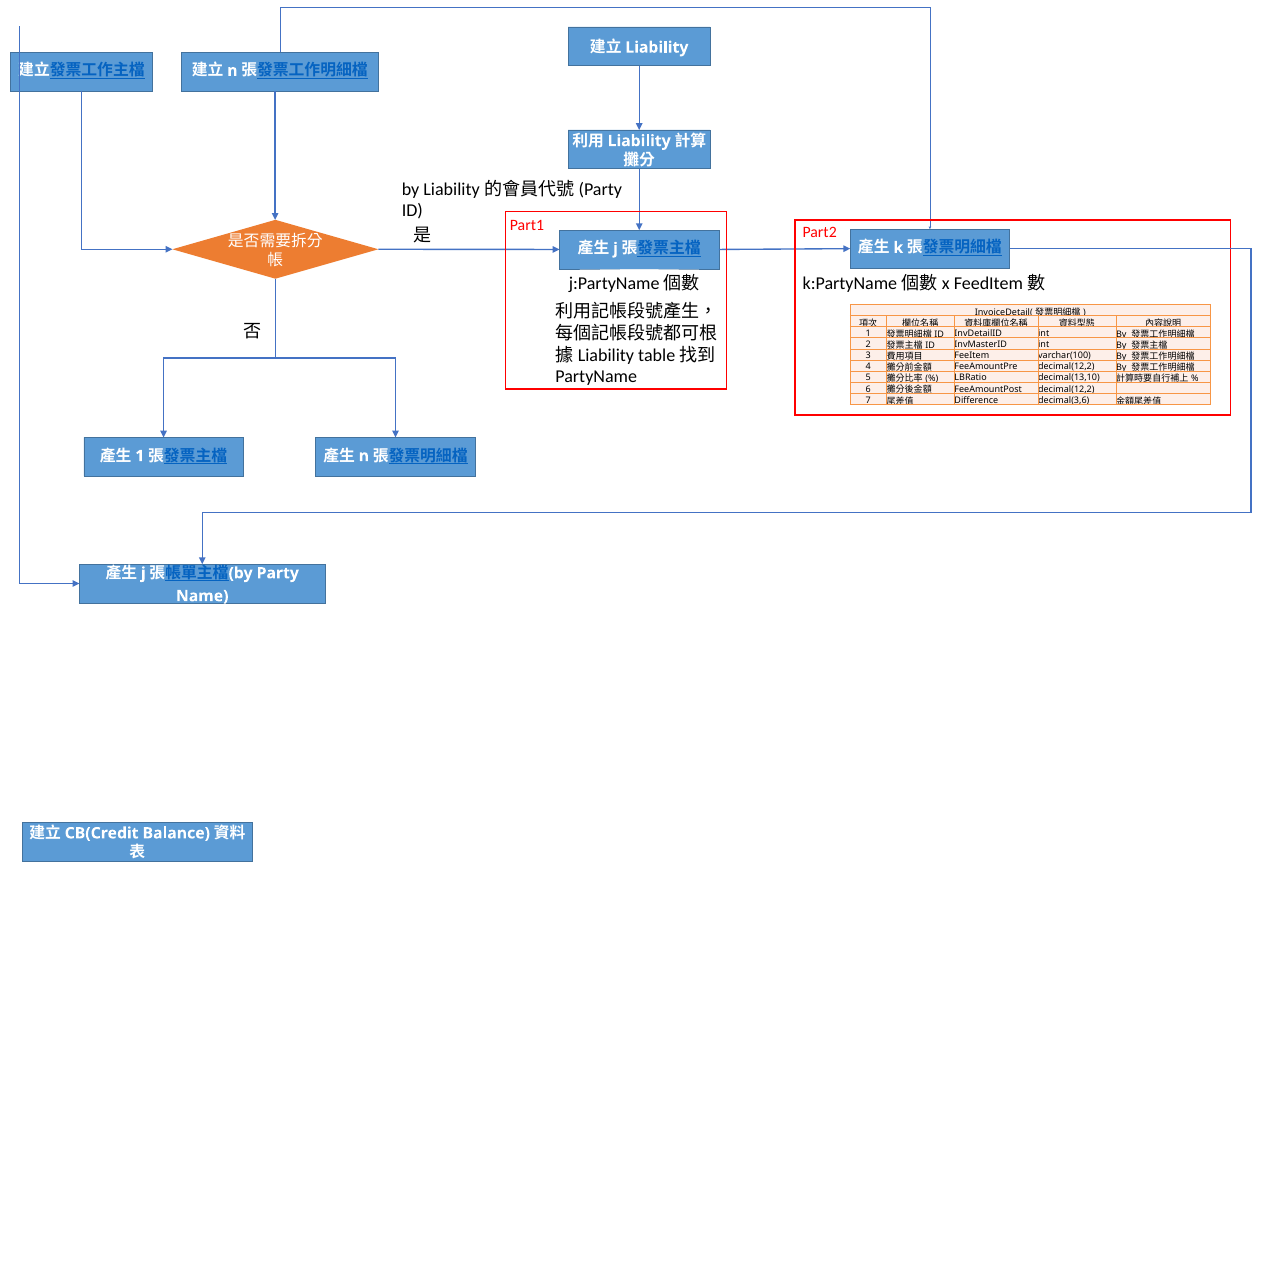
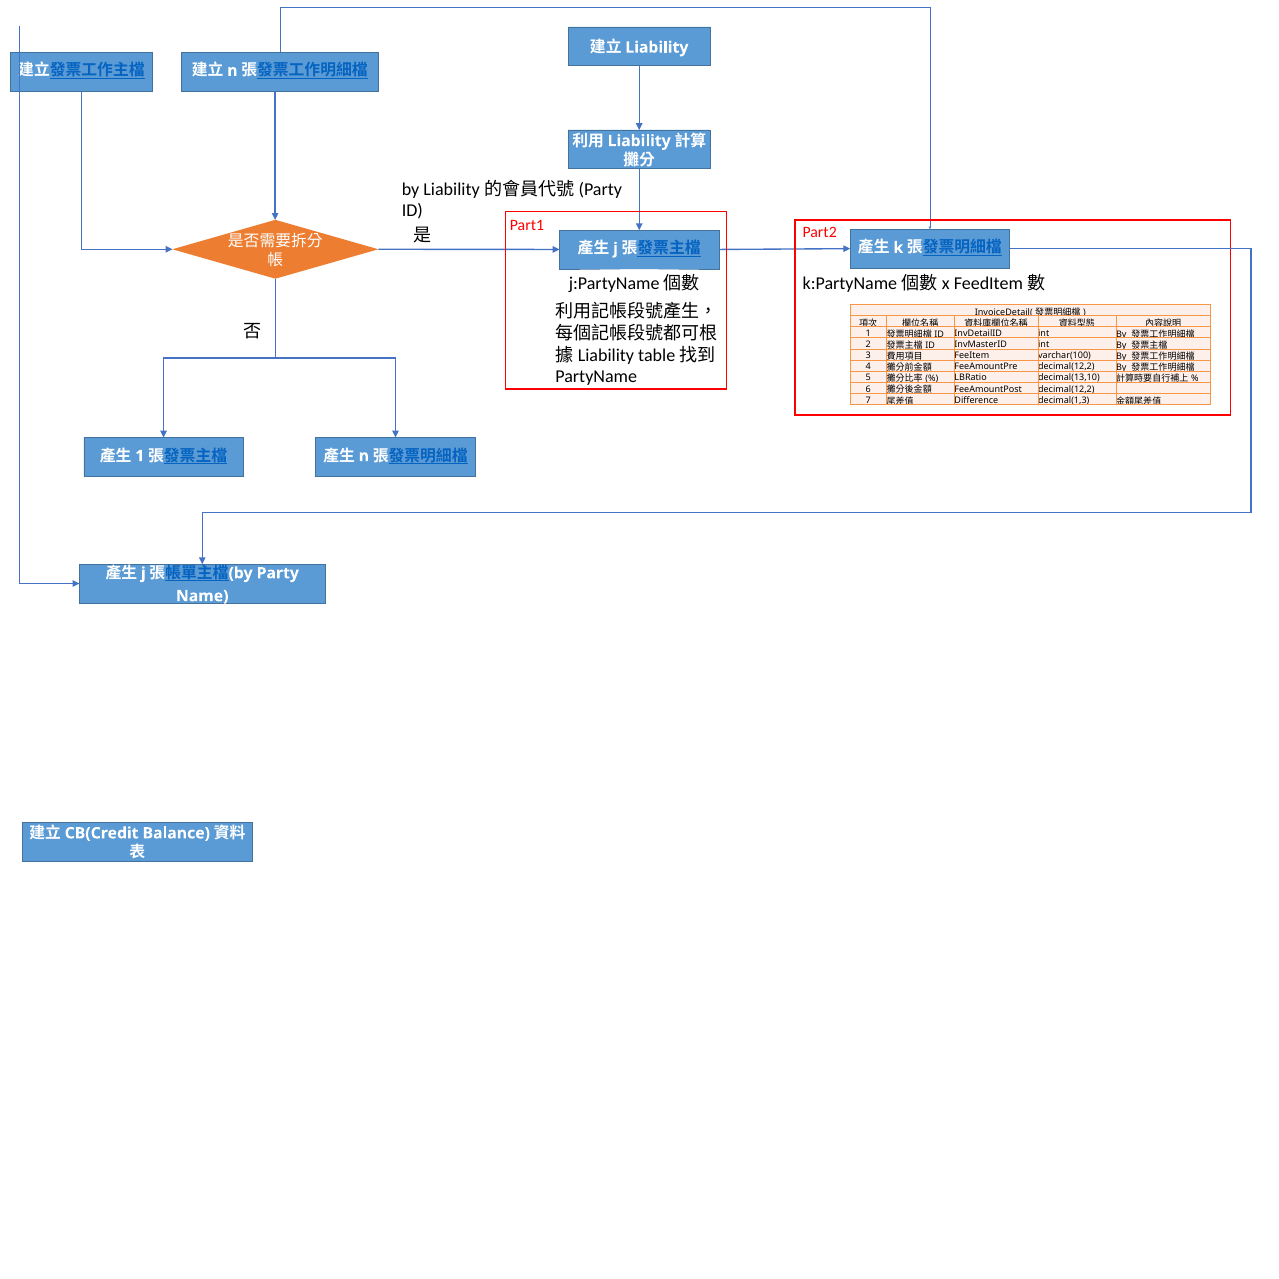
decimal(3,6: decimal(3,6 -> decimal(1,3
